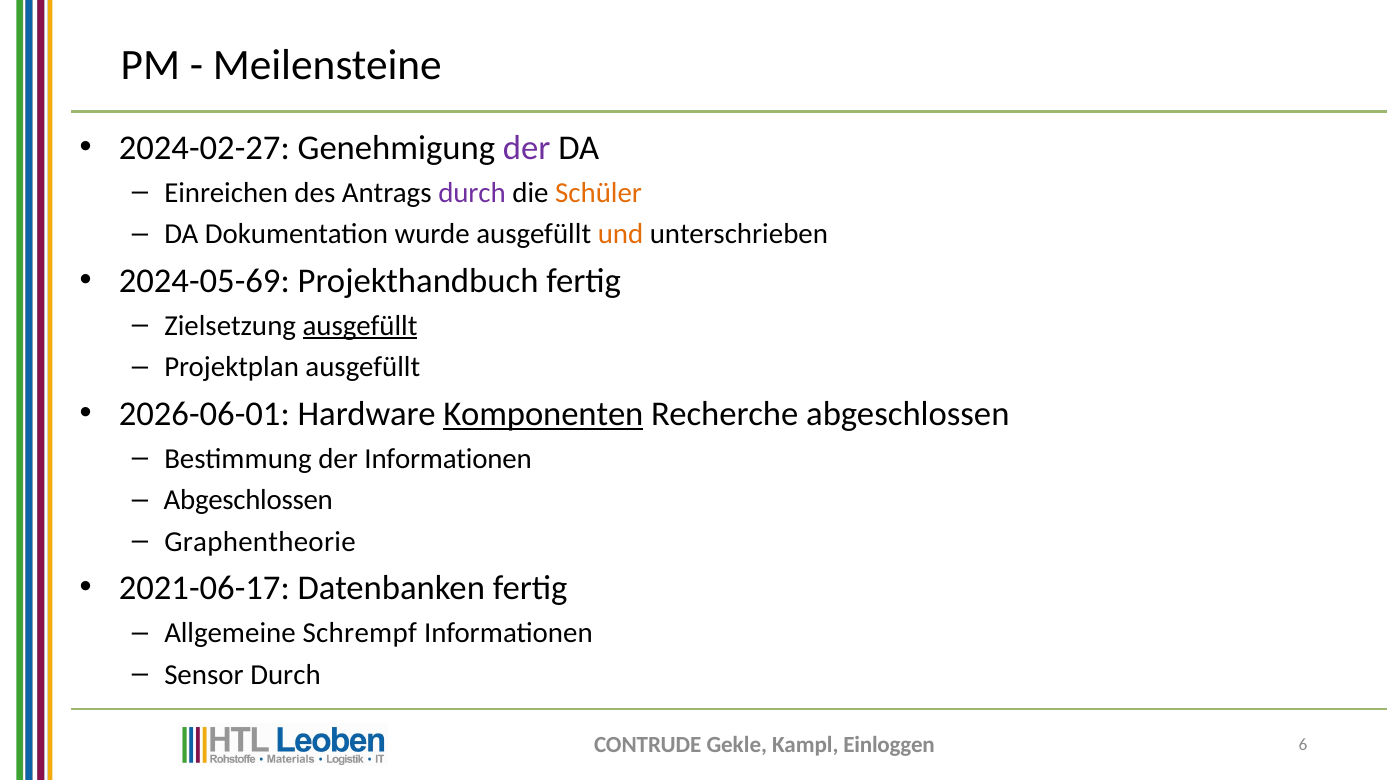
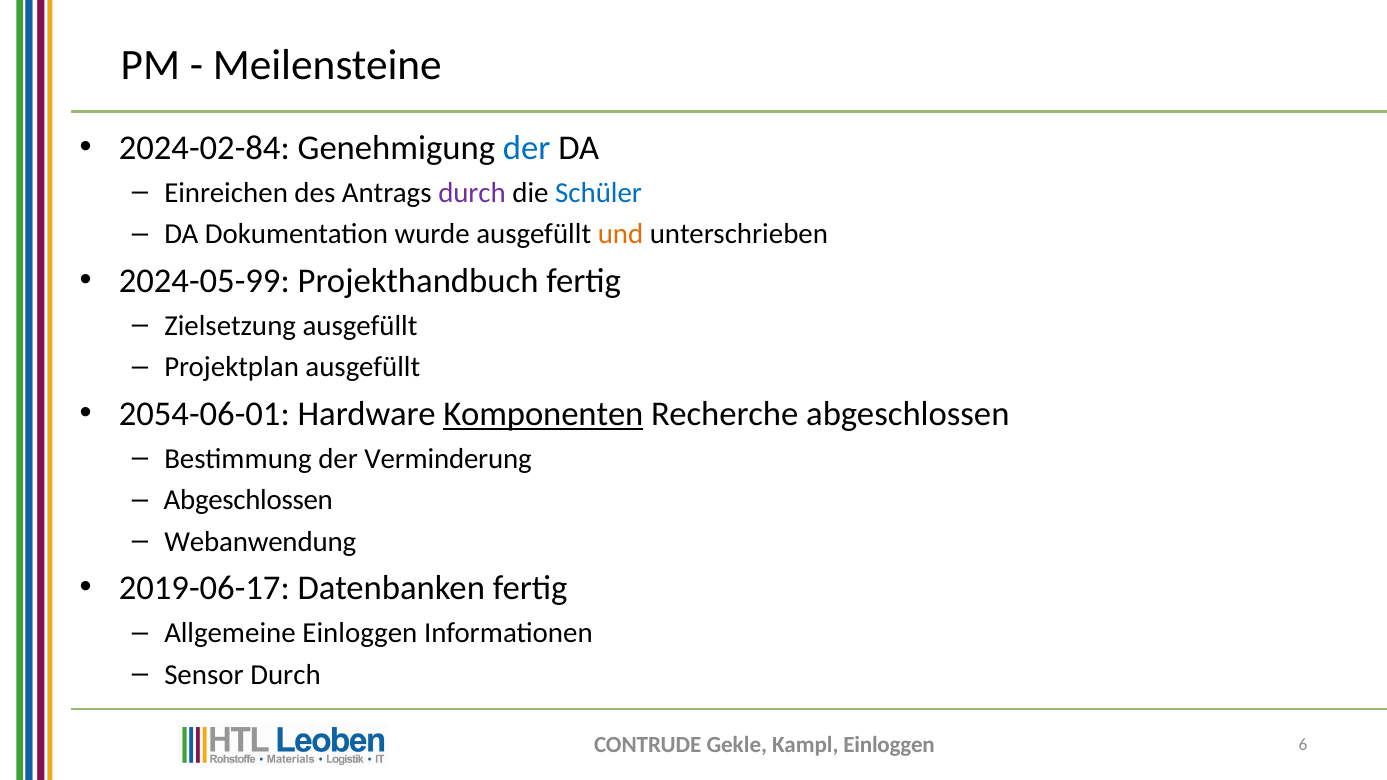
2024-02-27: 2024-02-27 -> 2024-02-84
der at (527, 148) colour: purple -> blue
Schüler colour: orange -> blue
2024-05-69: 2024-05-69 -> 2024-05-99
ausgefüllt at (360, 326) underline: present -> none
2026-06-01: 2026-06-01 -> 2054-06-01
der Informationen: Informationen -> Verminderung
Graphentheorie: Graphentheorie -> Webanwendung
2021-06-17: 2021-06-17 -> 2019-06-17
Allgemeine Schrempf: Schrempf -> Einloggen
